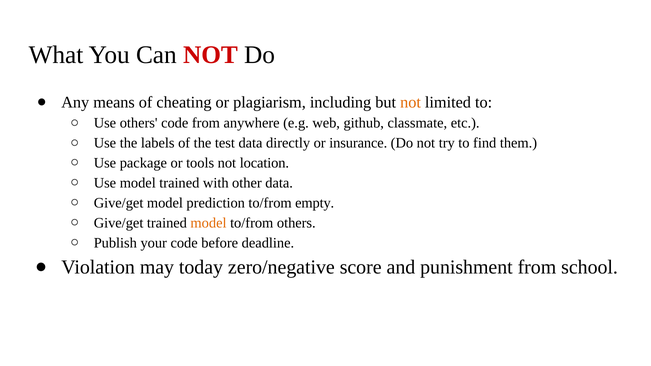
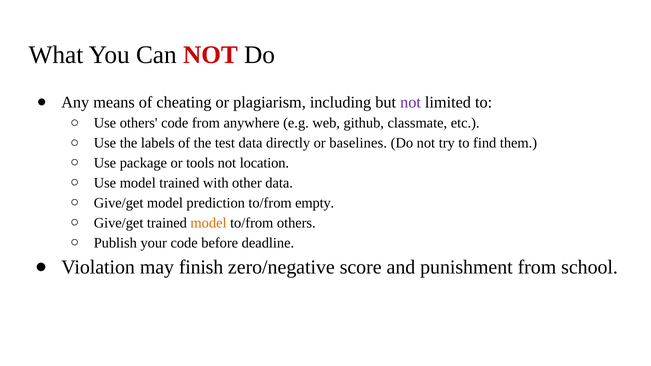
not at (411, 102) colour: orange -> purple
insurance: insurance -> baselines
today: today -> finish
